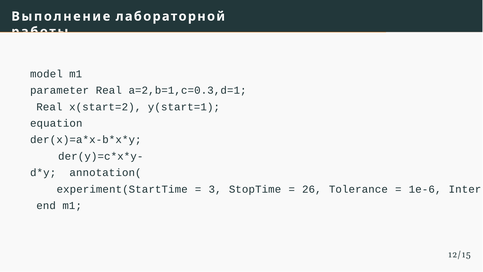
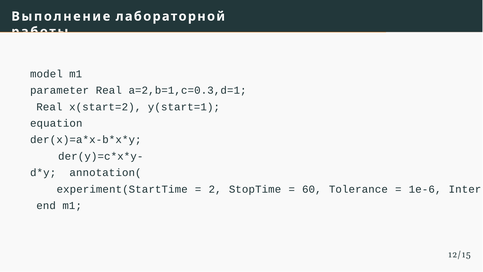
3: 3 -> 2
26: 26 -> 60
